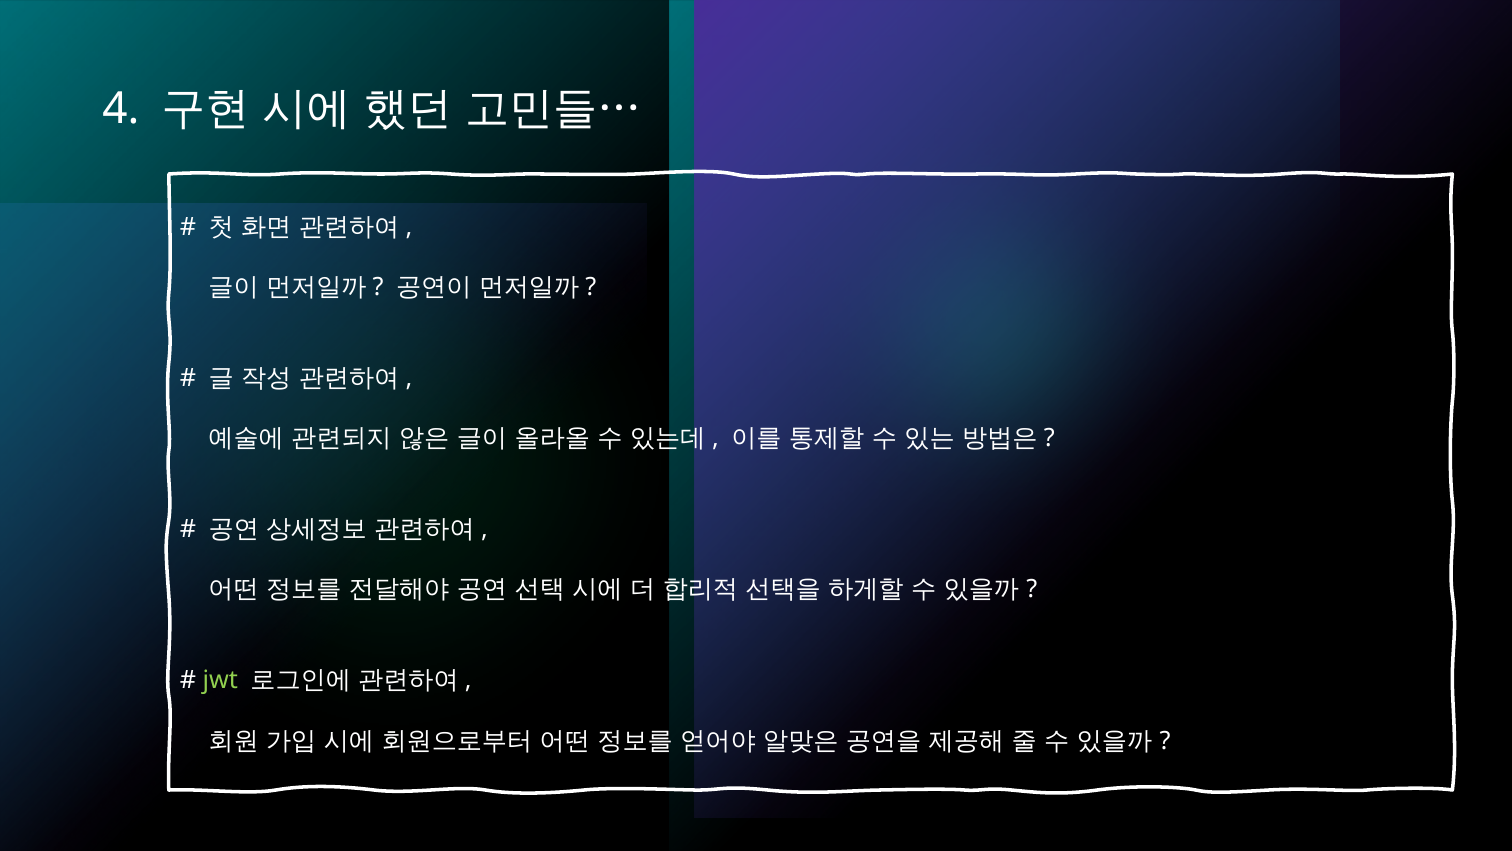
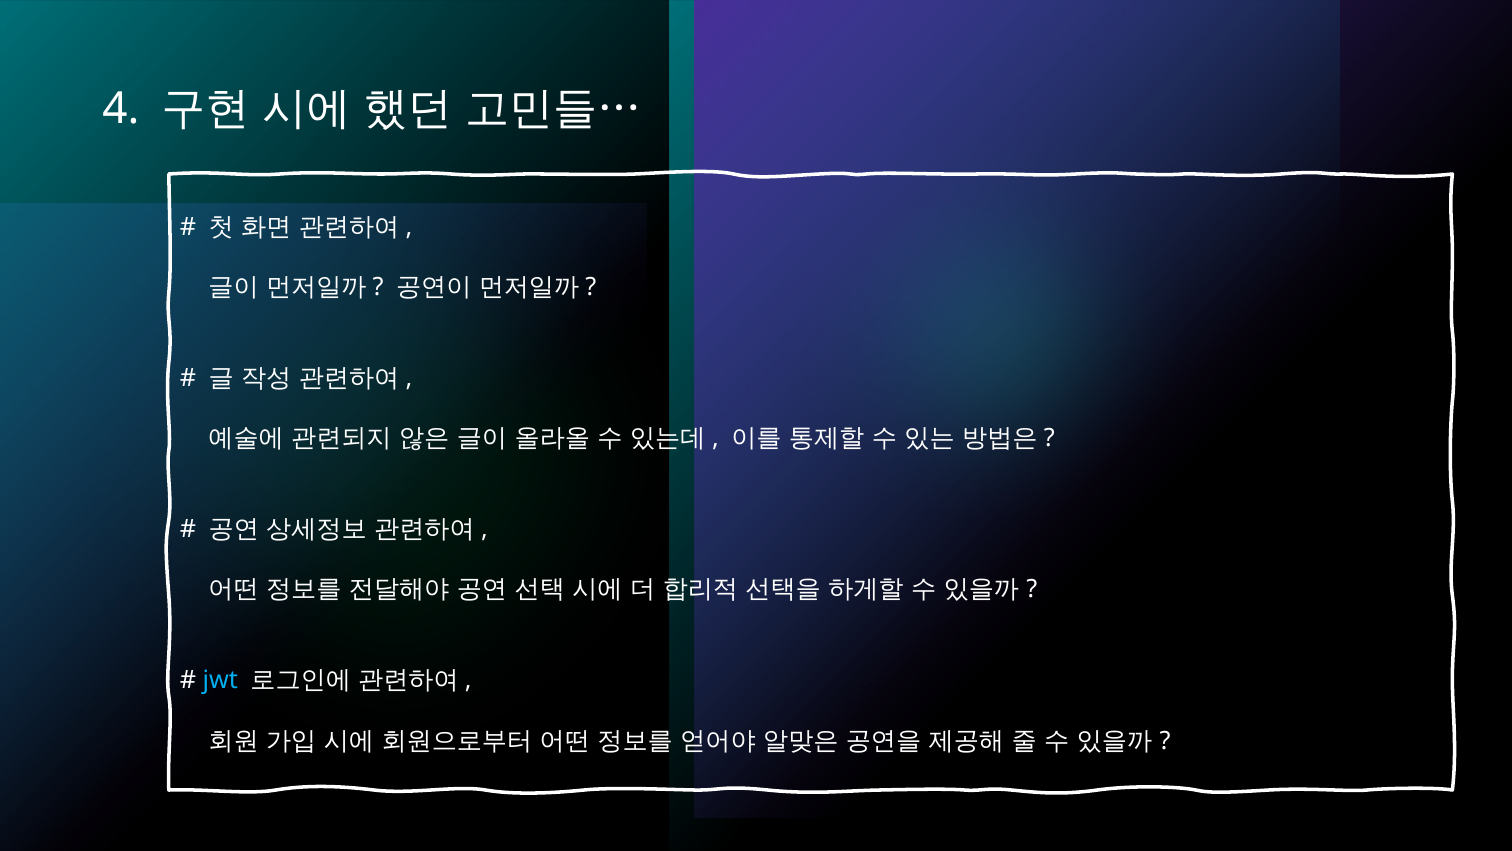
jwt colour: light green -> light blue
